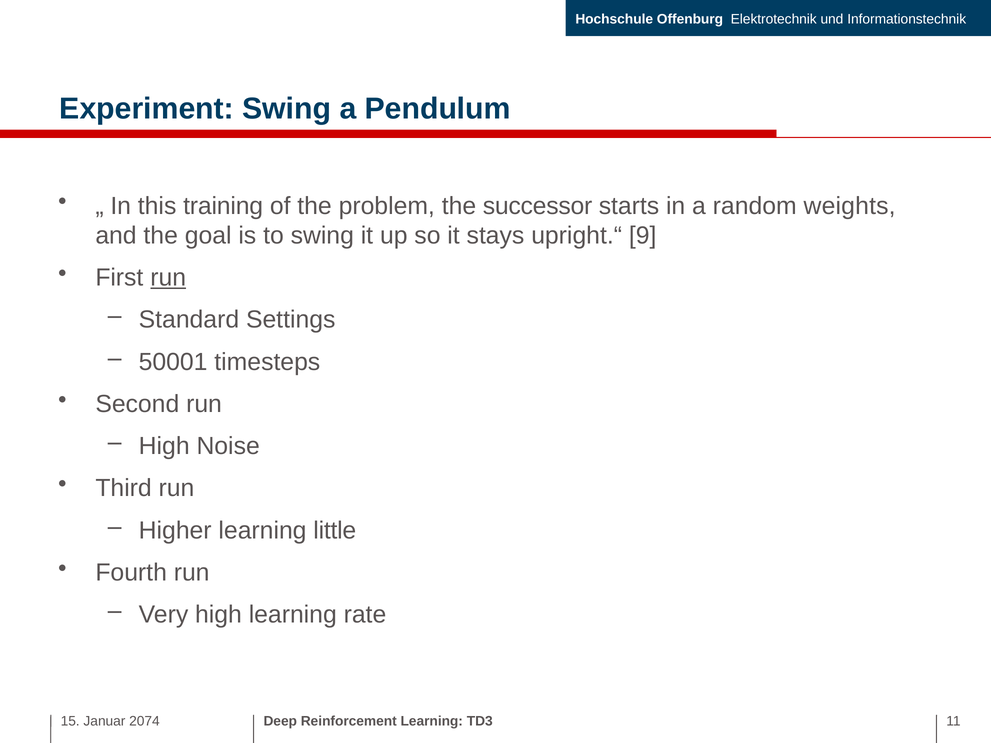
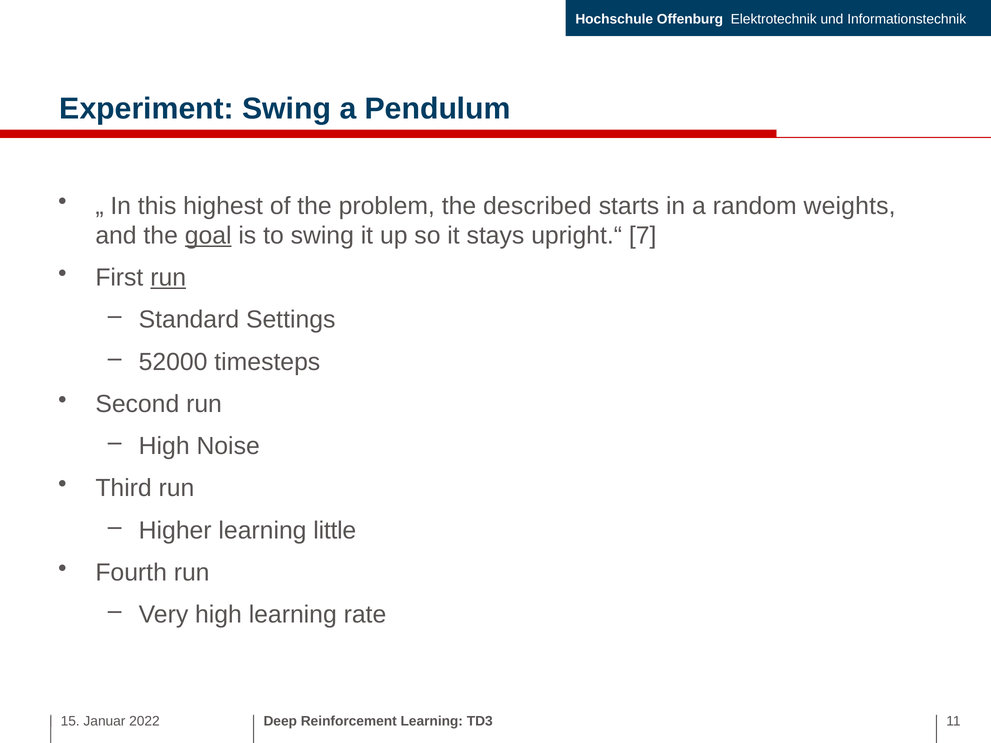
training: training -> highest
successor: successor -> described
goal underline: none -> present
9: 9 -> 7
50001: 50001 -> 52000
2074: 2074 -> 2022
